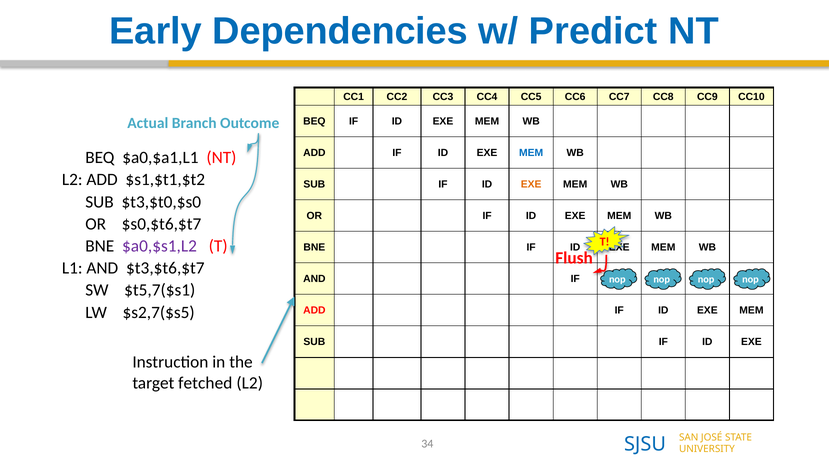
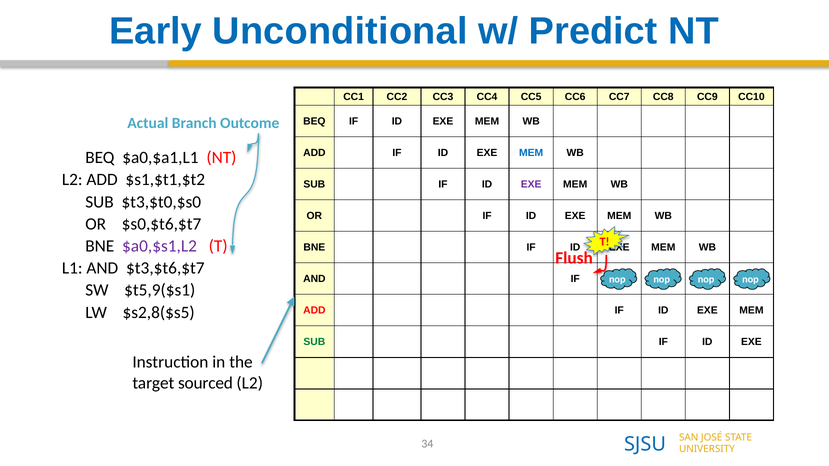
Dependencies: Dependencies -> Unconditional
EXE at (531, 184) colour: orange -> purple
$t5,7($s1: $t5,7($s1 -> $t5,9($s1
$s2,7($s5: $s2,7($s5 -> $s2,8($s5
SUB at (314, 342) colour: black -> green
fetched: fetched -> sourced
